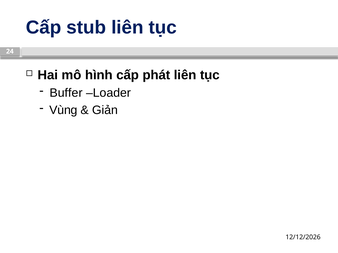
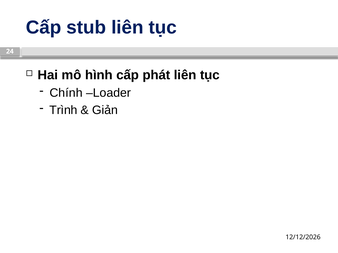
Buffer: Buffer -> Chính
Vùng: Vùng -> Trình
